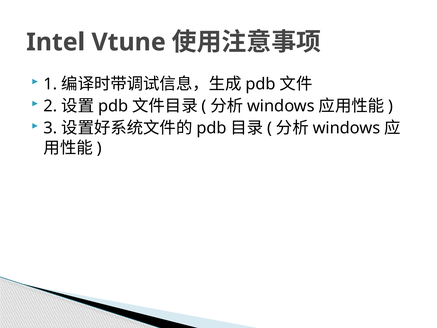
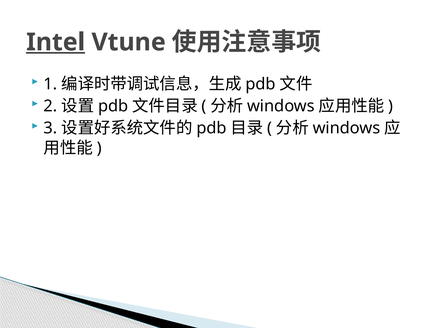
Intel underline: none -> present
